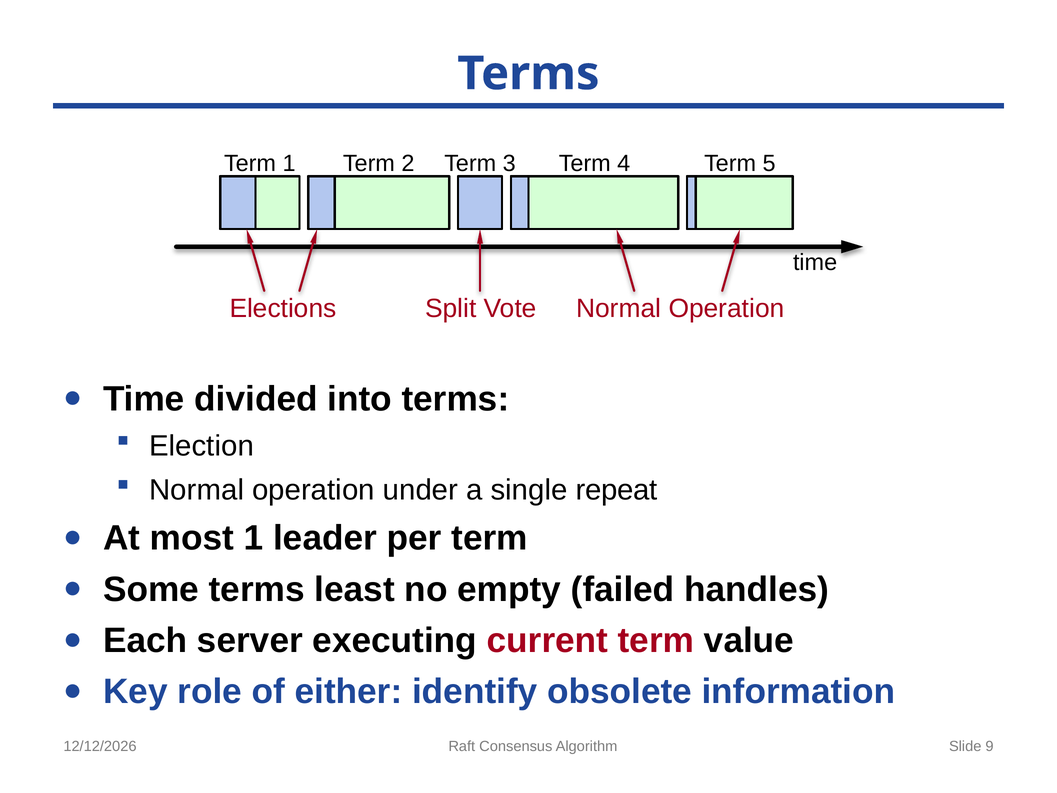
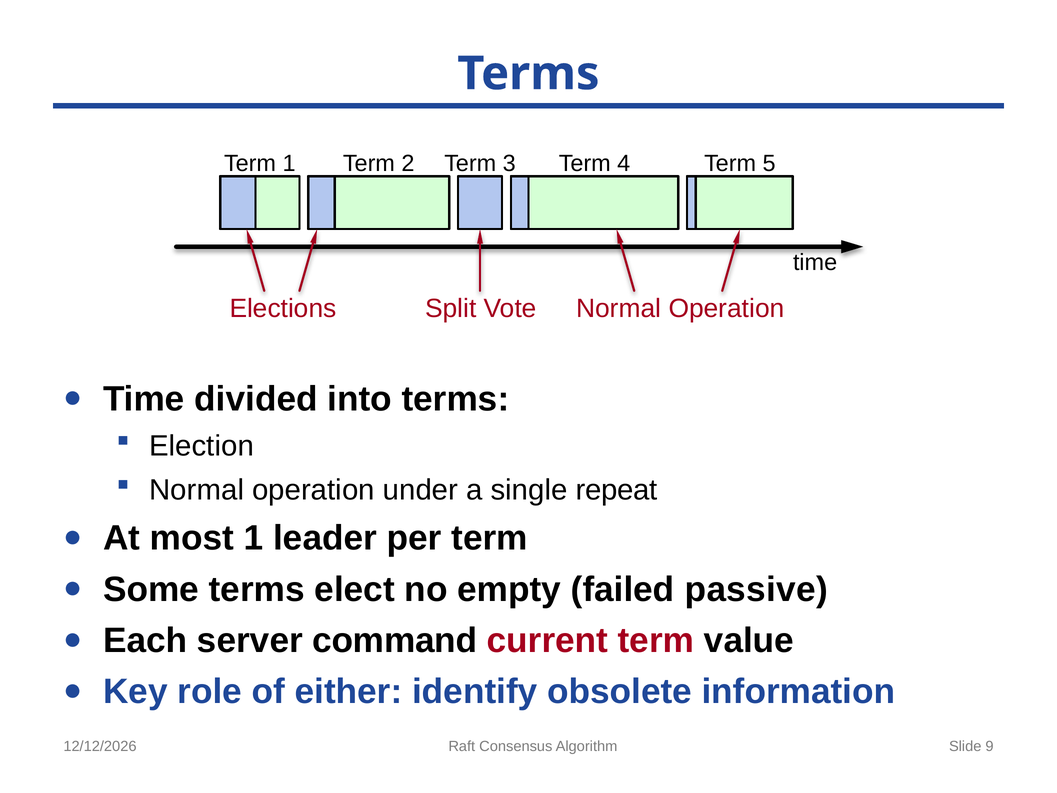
least: least -> elect
handles: handles -> passive
executing: executing -> command
